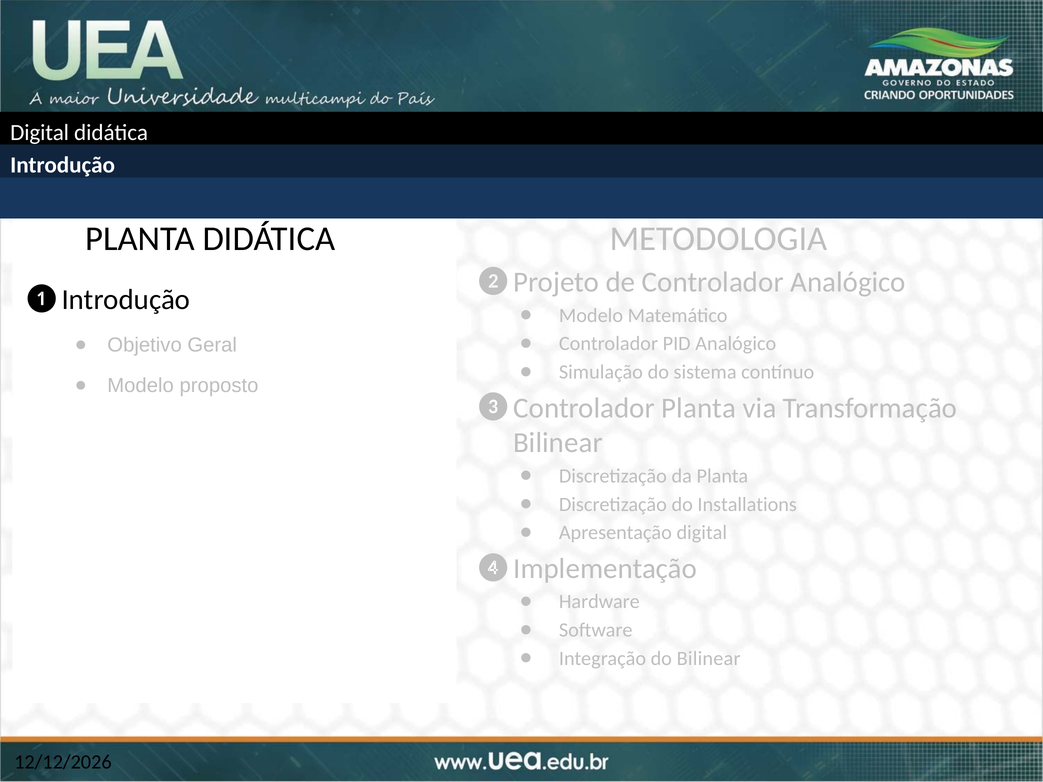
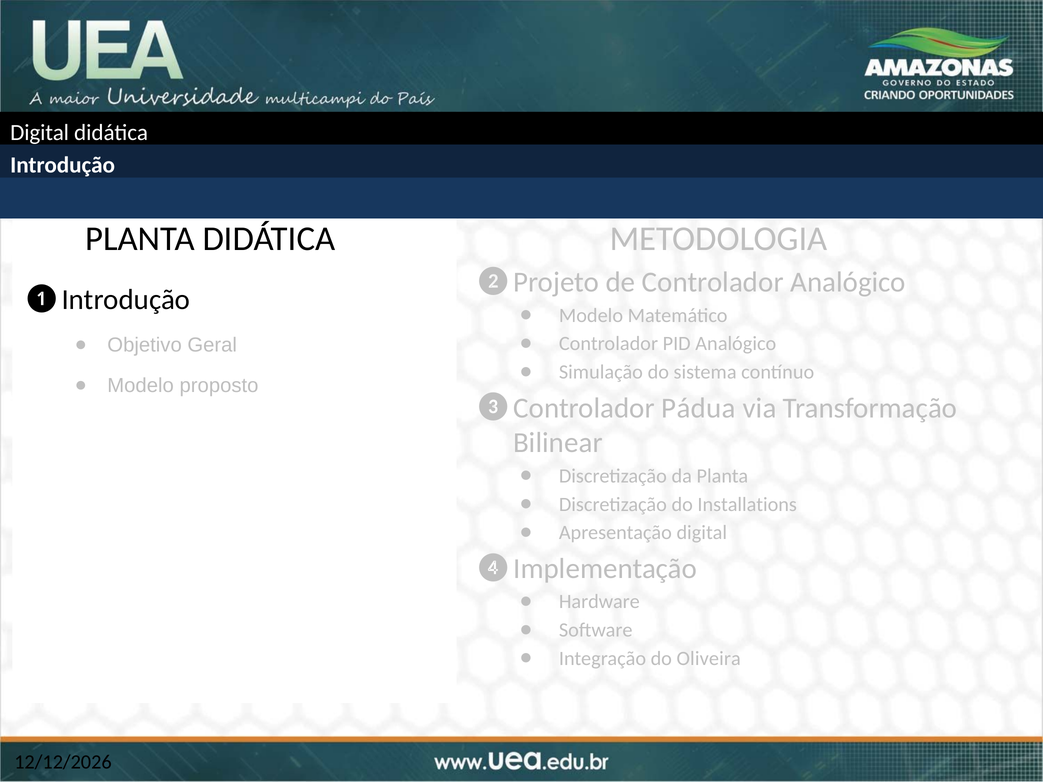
Planta at (699, 408): Planta -> Pádua
do Bilinear: Bilinear -> Oliveira
